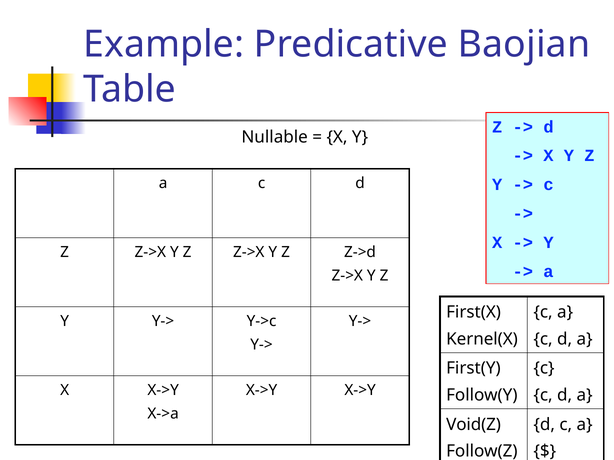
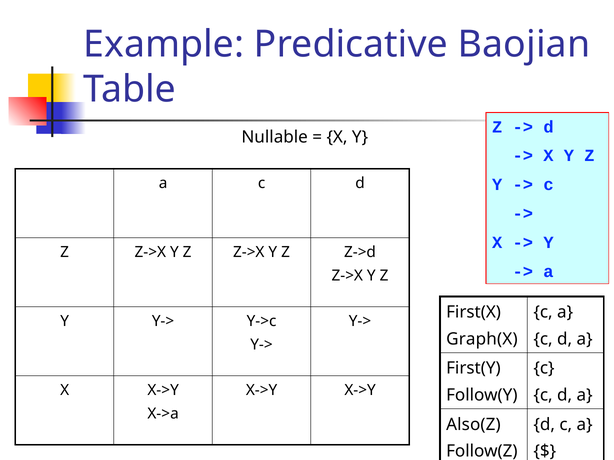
Kernel(X: Kernel(X -> Graph(X
Void(Z: Void(Z -> Also(Z
